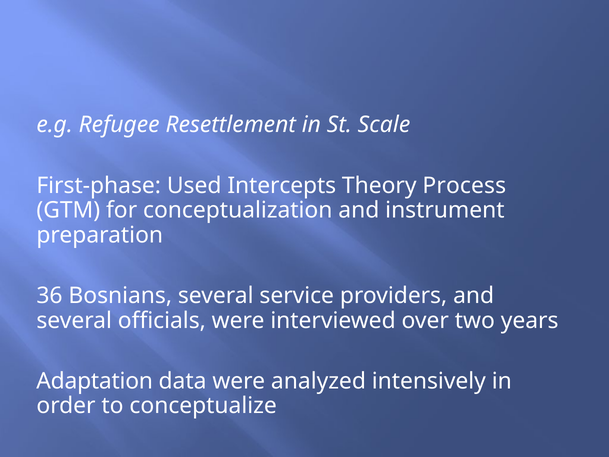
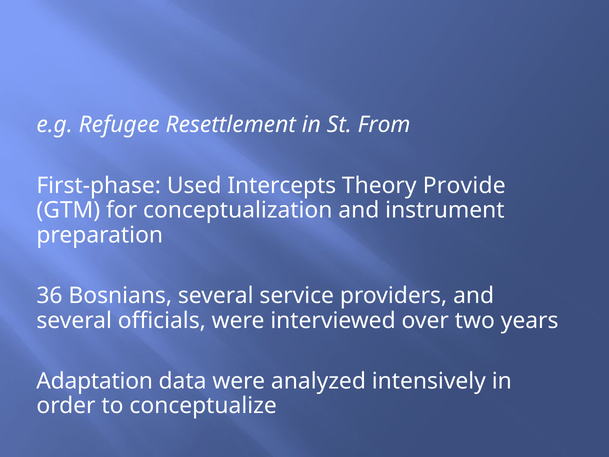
Scale: Scale -> From
Process: Process -> Provide
